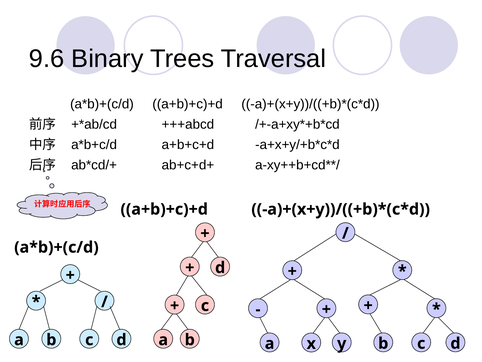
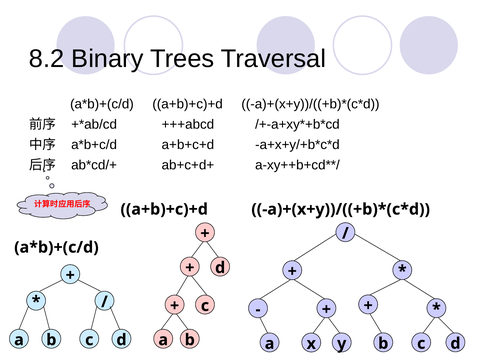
9.6: 9.6 -> 8.2
